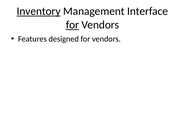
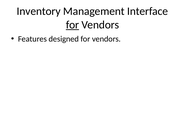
Inventory underline: present -> none
